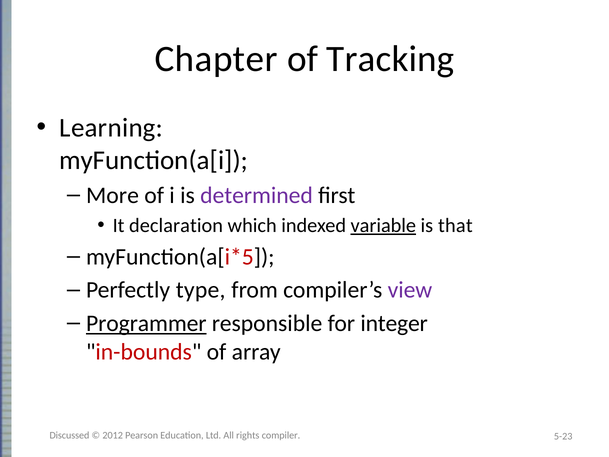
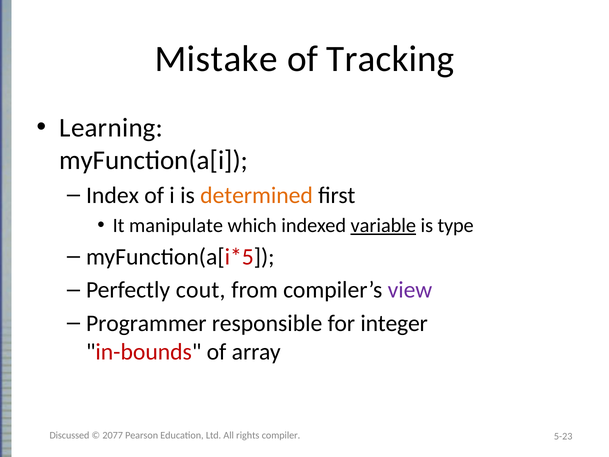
Chapter: Chapter -> Mistake
More: More -> Index
determined colour: purple -> orange
declaration: declaration -> manipulate
that: that -> type
type: type -> cout
Programmer underline: present -> none
2012: 2012 -> 2077
